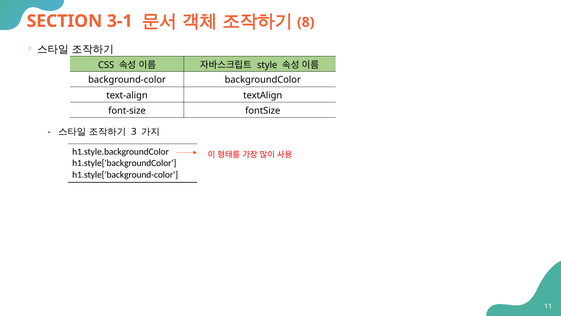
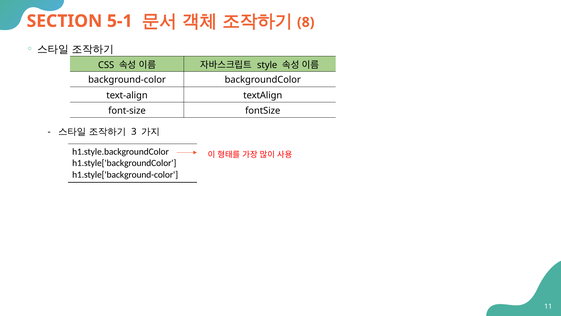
3-1: 3-1 -> 5-1
